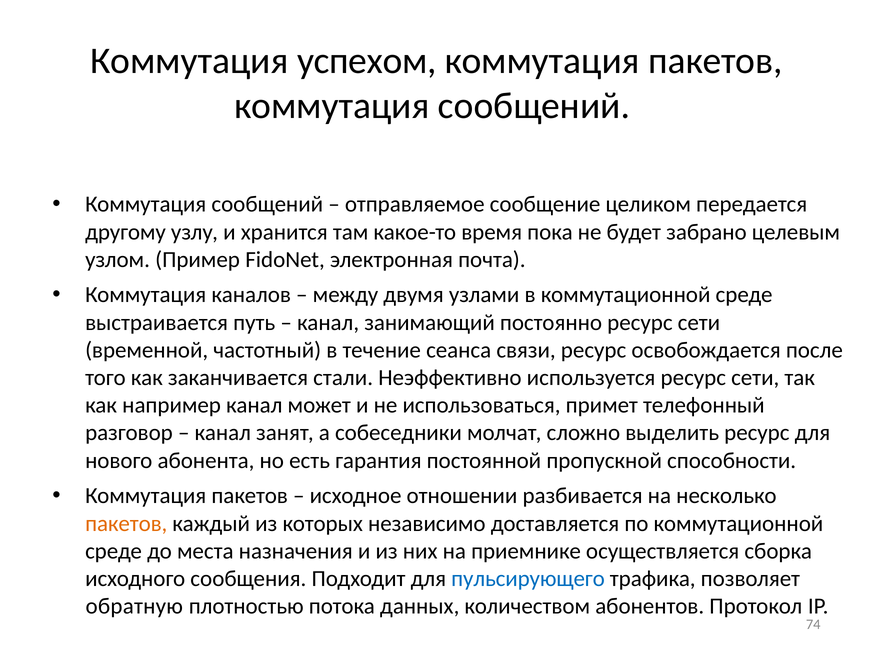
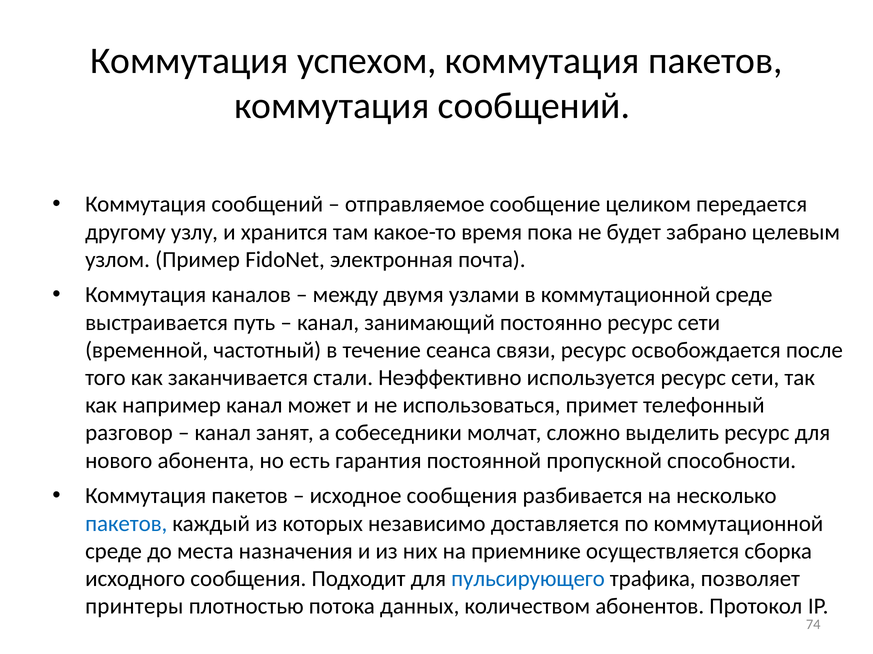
исходное отношении: отношении -> сообщения
пакетов at (126, 524) colour: orange -> blue
обратную: обратную -> принтеры
